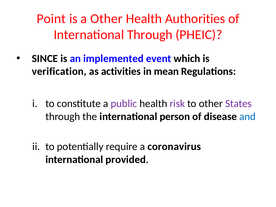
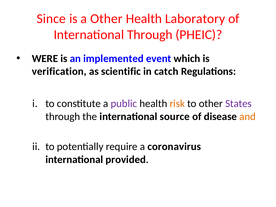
Point: Point -> Since
Authorities: Authorities -> Laboratory
SINCE: SINCE -> WERE
activities: activities -> scientific
mean: mean -> catch
risk colour: purple -> orange
person: person -> source
and colour: blue -> orange
